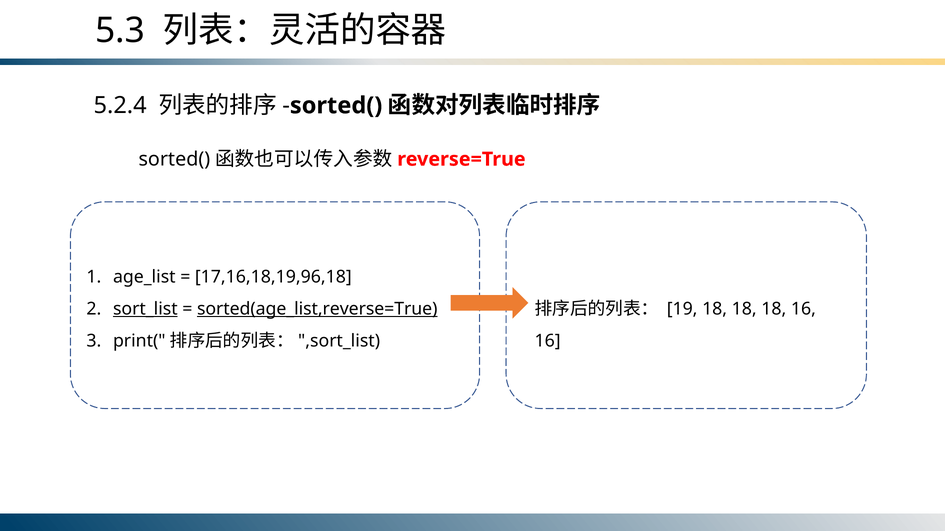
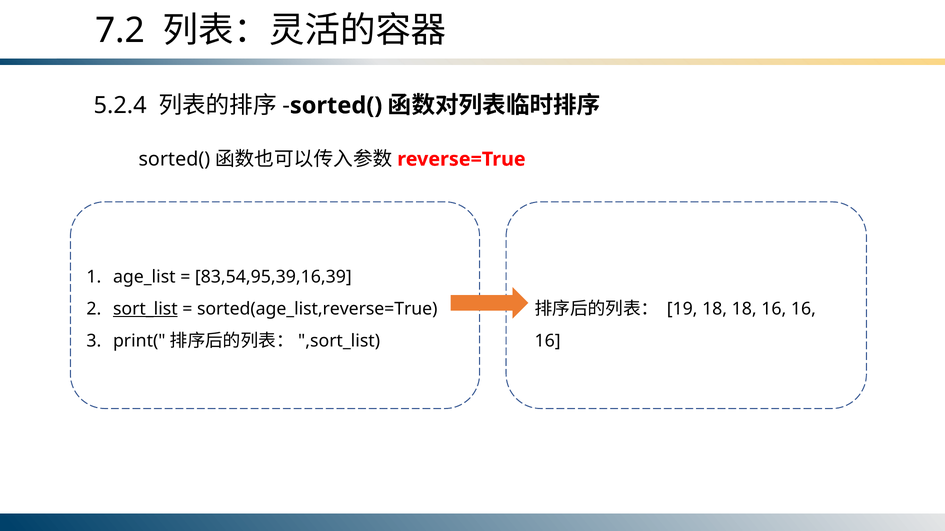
5.3: 5.3 -> 7.2
17,16,18,19,96,18: 17,16,18,19,96,18 -> 83,54,95,39,16,39
18 18 18: 18 -> 16
sorted(age_list,reverse=True underline: present -> none
